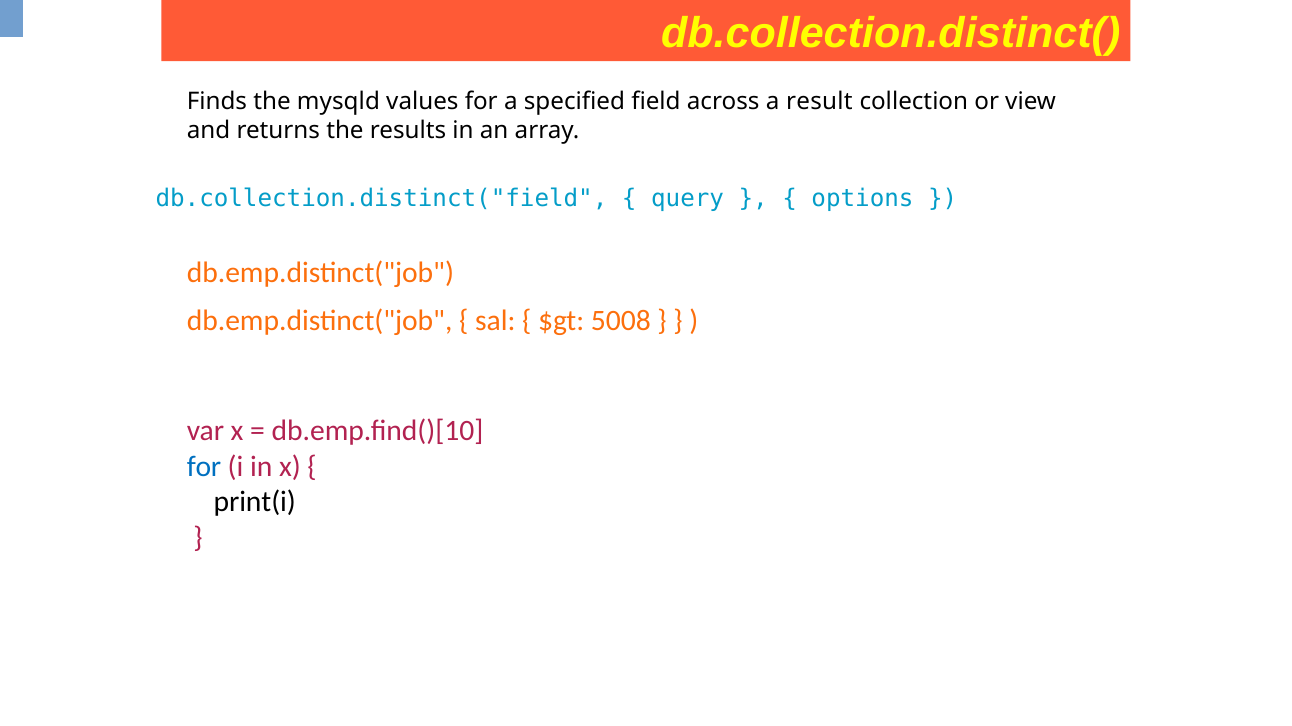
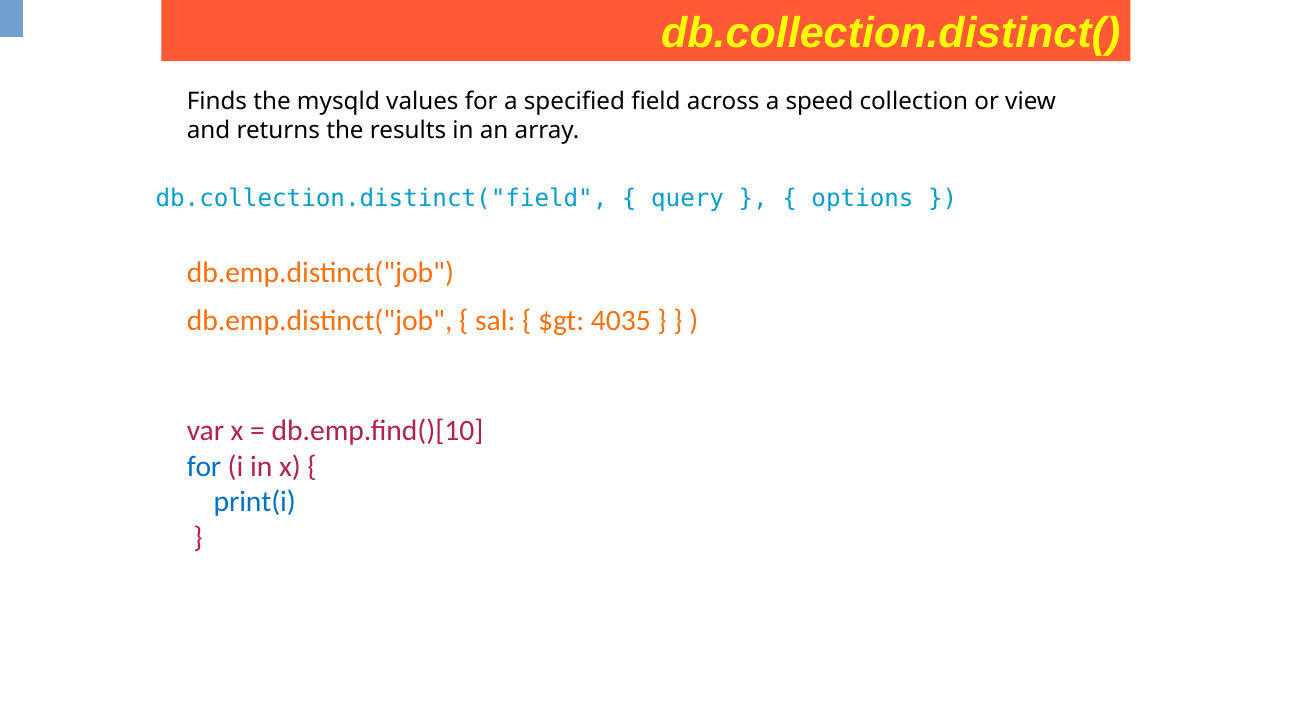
result: result -> speed
5008: 5008 -> 4035
print(i colour: black -> blue
